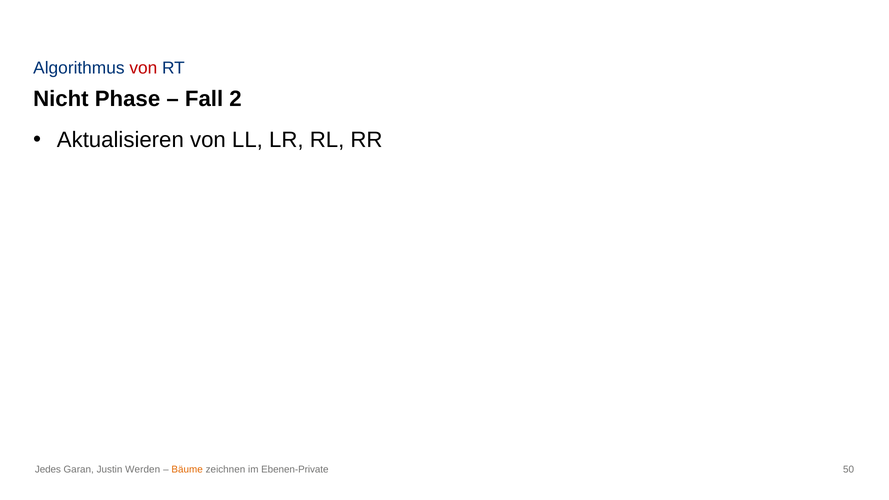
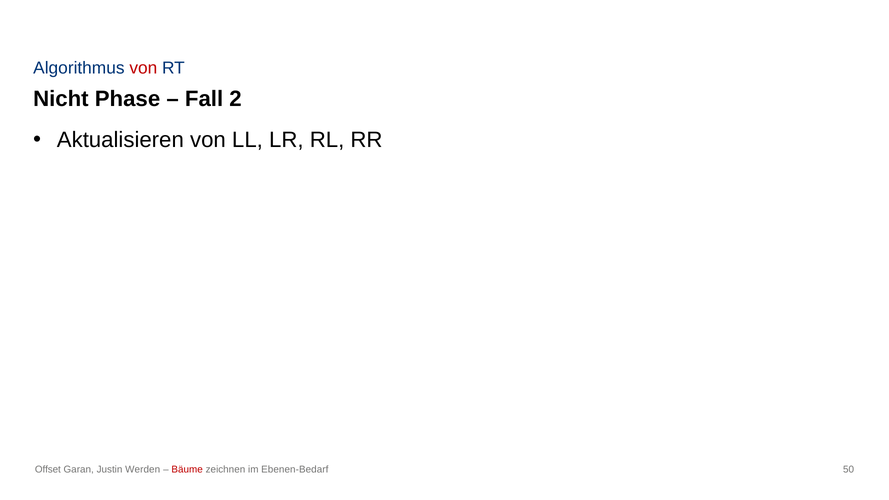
Jedes: Jedes -> Offset
Bäume colour: orange -> red
Ebenen-Private: Ebenen-Private -> Ebenen-Bedarf
